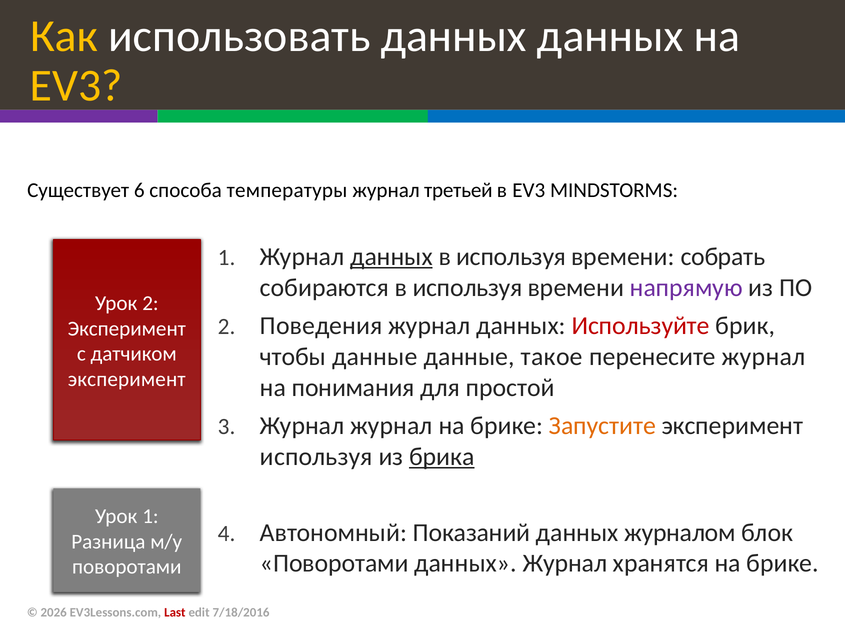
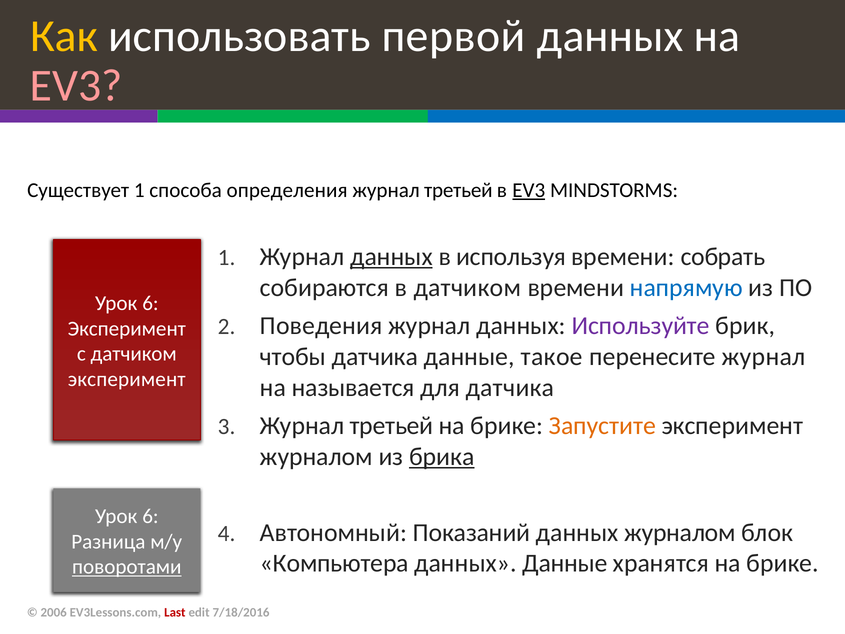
использовать данных: данных -> первой
EV3 at (76, 86) colour: yellow -> pink
Существует 6: 6 -> 1
температуры: температуры -> определения
EV3 at (529, 190) underline: none -> present
собираются в используя: используя -> датчиком
напрямую colour: purple -> blue
2 at (150, 303): 2 -> 6
Используйте colour: red -> purple
чтобы данные: данные -> датчика
понимания: понимания -> называется
для простой: простой -> датчика
журнал at (391, 425): журнал -> третьей
используя at (316, 456): используя -> журналом
1 at (150, 516): 1 -> 6
Поворотами at (334, 563): Поворотами -> Компьютера
данных Журнал: Журнал -> Данные
поворотами at (127, 567) underline: none -> present
2026: 2026 -> 2006
